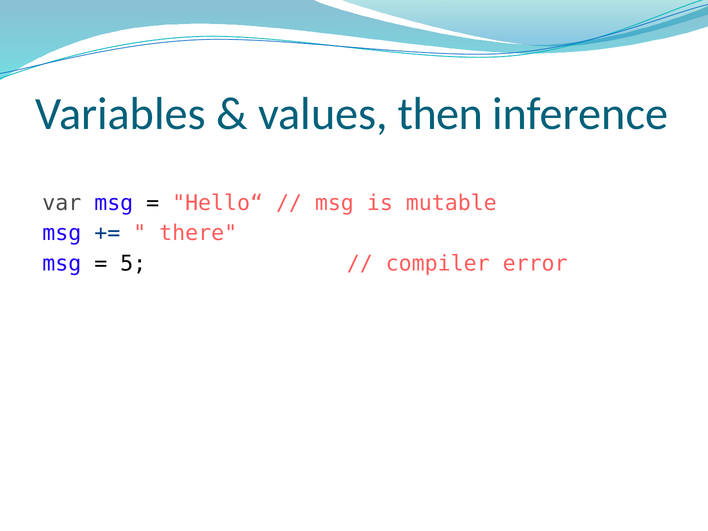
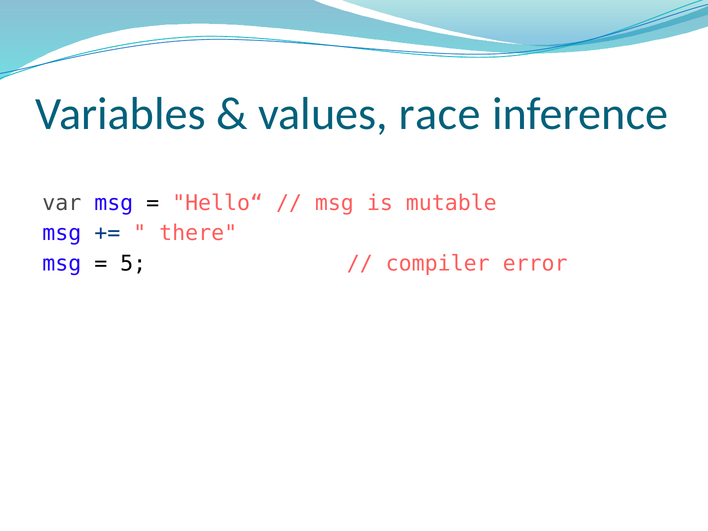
then: then -> race
